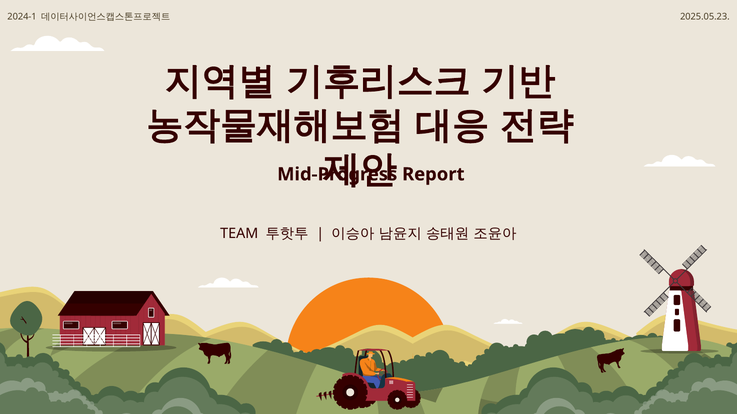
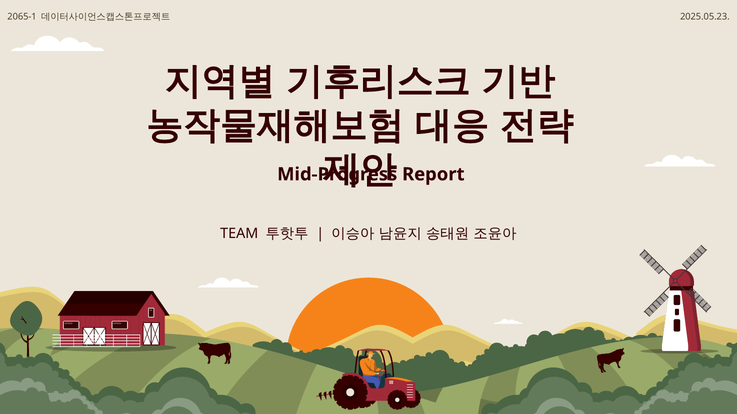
2024-1: 2024-1 -> 2065-1
